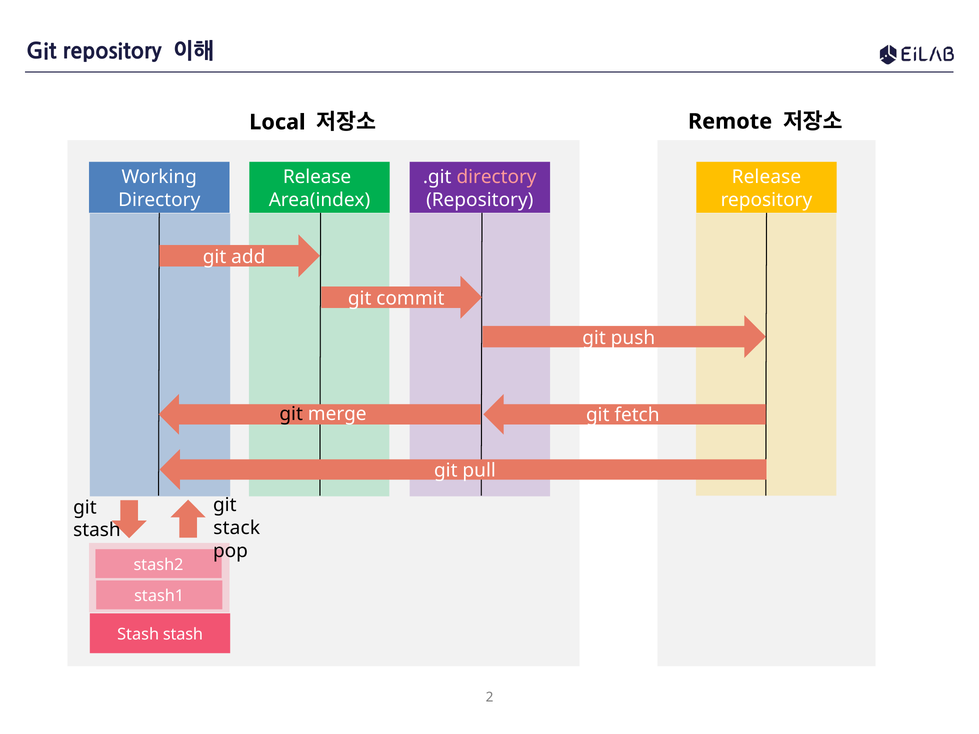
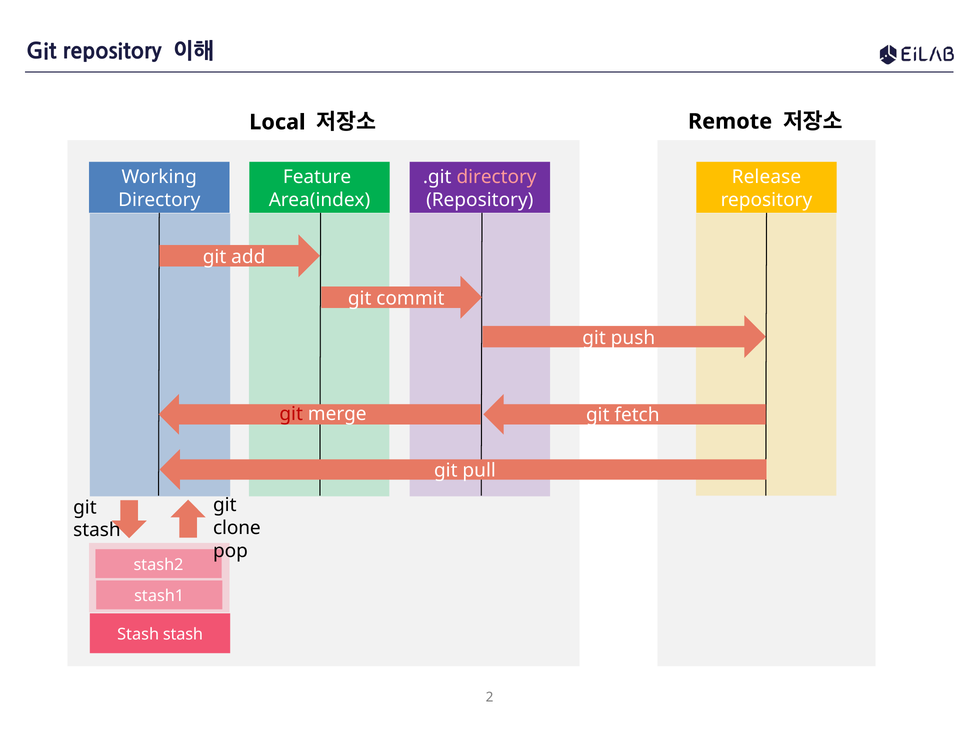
Release at (317, 177): Release -> Feature
git at (291, 414) colour: black -> red
stack: stack -> clone
